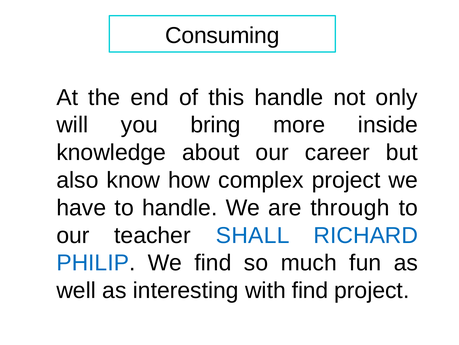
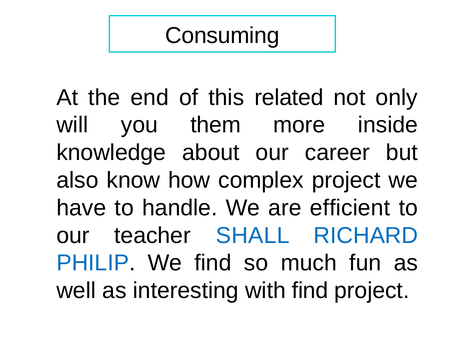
this handle: handle -> related
bring: bring -> them
through: through -> efficient
